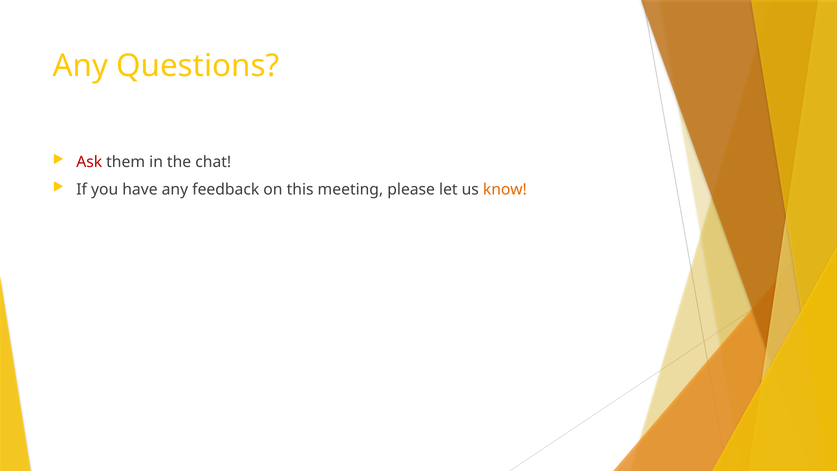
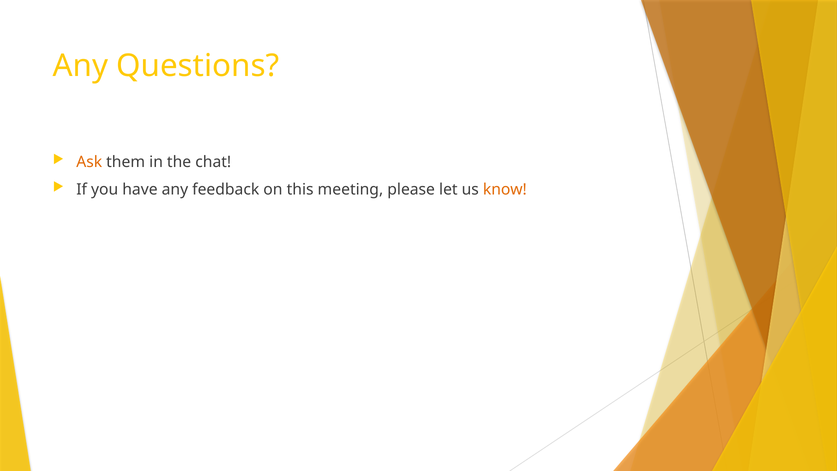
Ask colour: red -> orange
